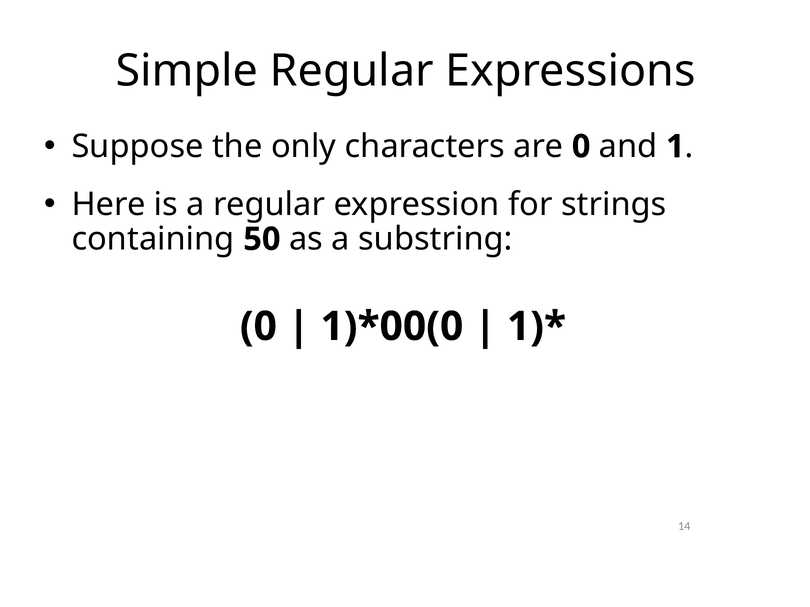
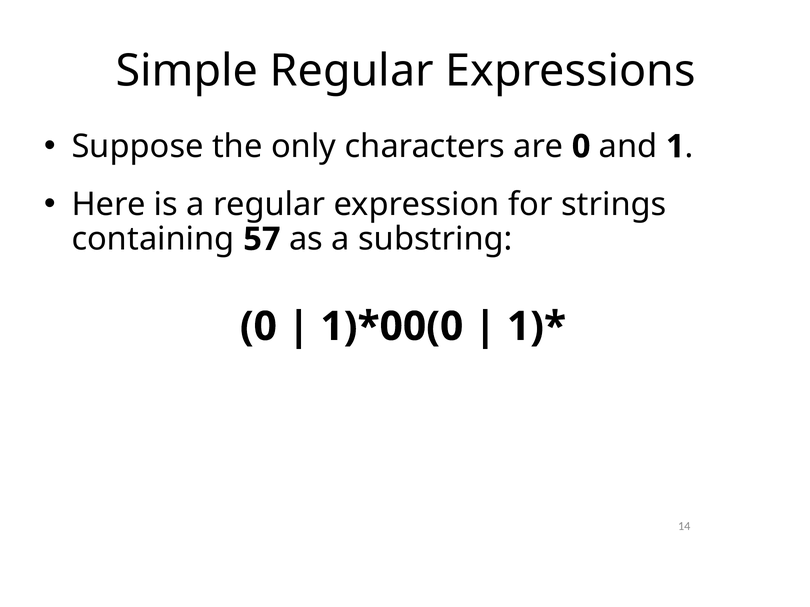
50: 50 -> 57
